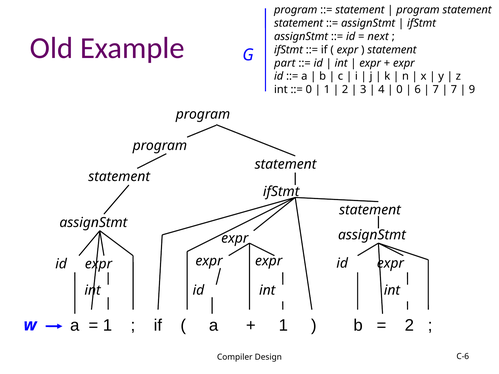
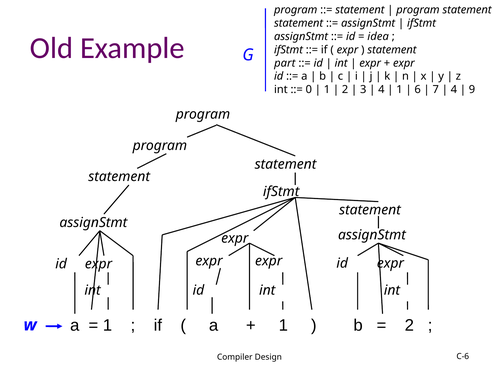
next: next -> idea
0 at (399, 90): 0 -> 1
7 at (454, 90): 7 -> 4
